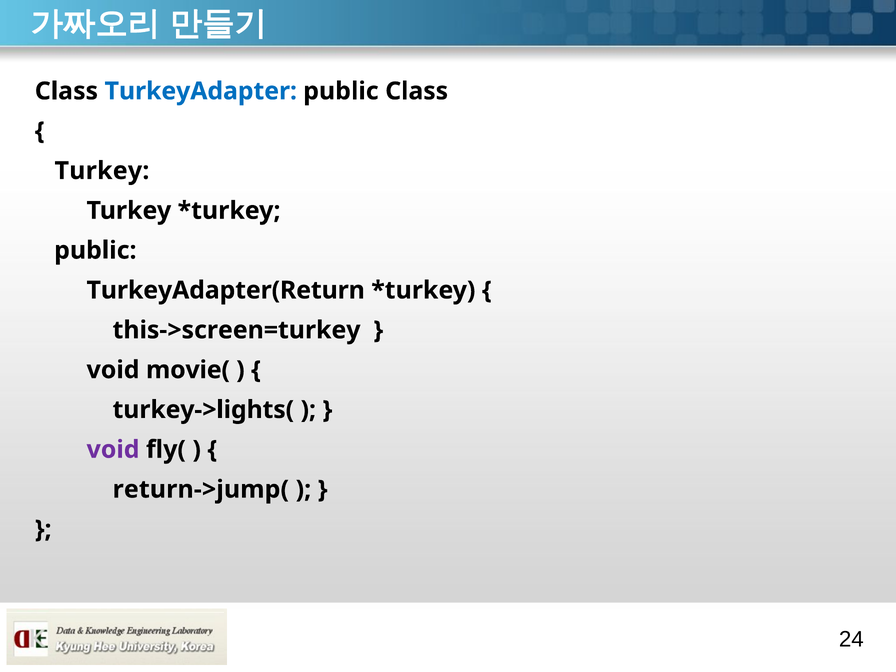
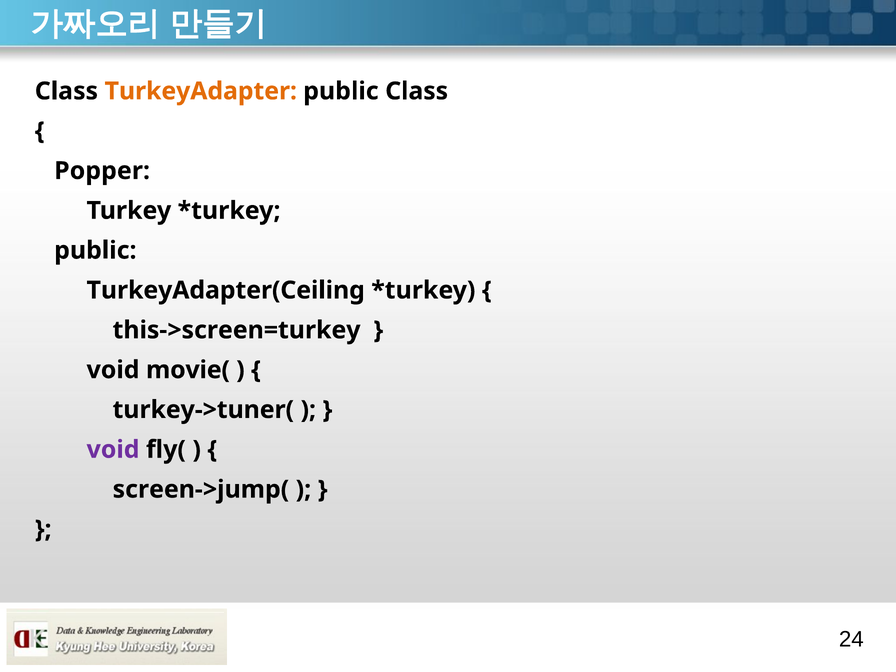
TurkeyAdapter colour: blue -> orange
Turkey at (102, 171): Turkey -> Popper
TurkeyAdapter(Return: TurkeyAdapter(Return -> TurkeyAdapter(Ceiling
turkey->lights(: turkey->lights( -> turkey->tuner(
return->jump(: return->jump( -> screen->jump(
